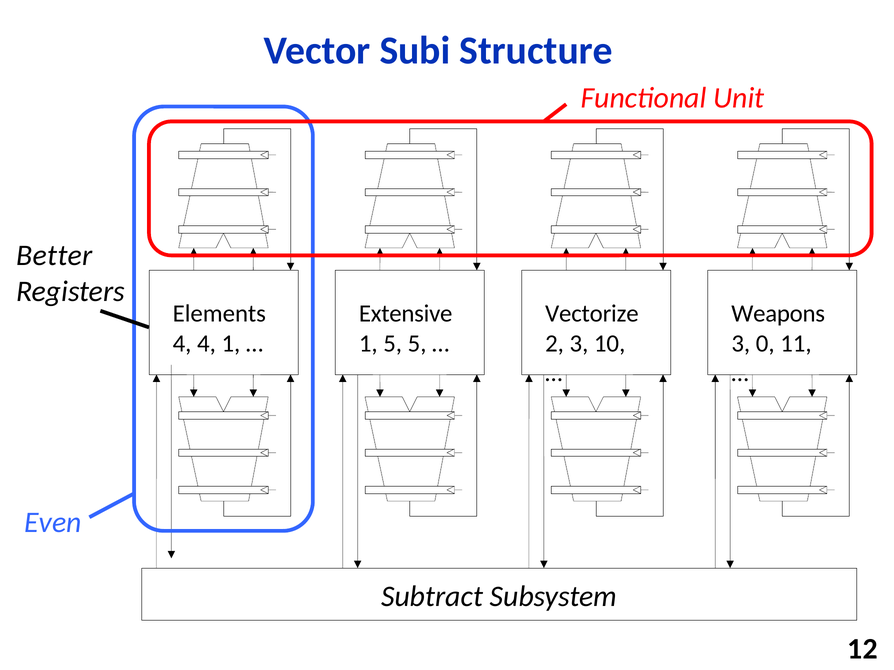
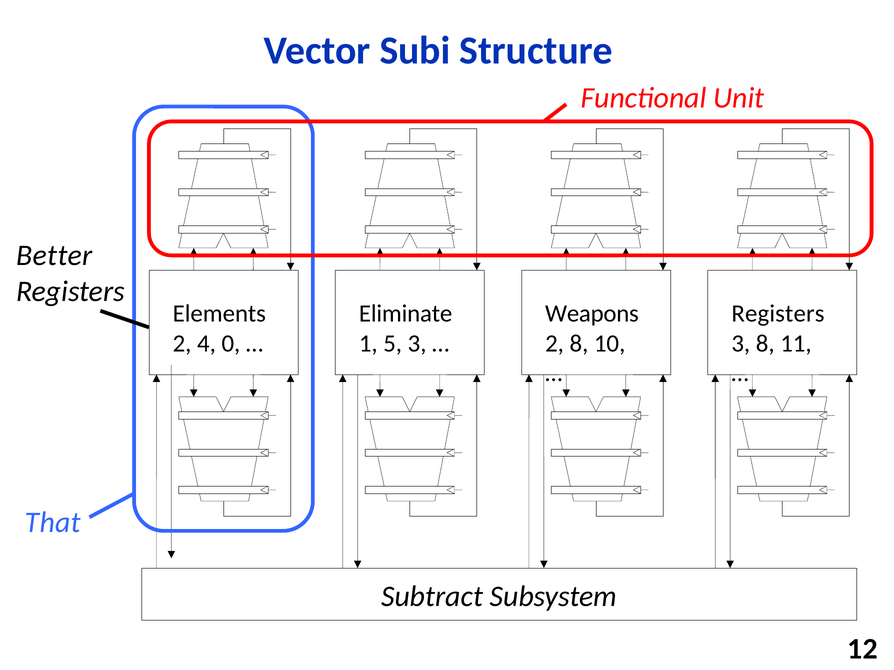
Extensive: Extensive -> Eliminate
Vectorize: Vectorize -> Weapons
Weapons at (778, 314): Weapons -> Registers
4 at (182, 344): 4 -> 2
4 1: 1 -> 0
5 5: 5 -> 3
2 3: 3 -> 8
3 0: 0 -> 8
Even: Even -> That
